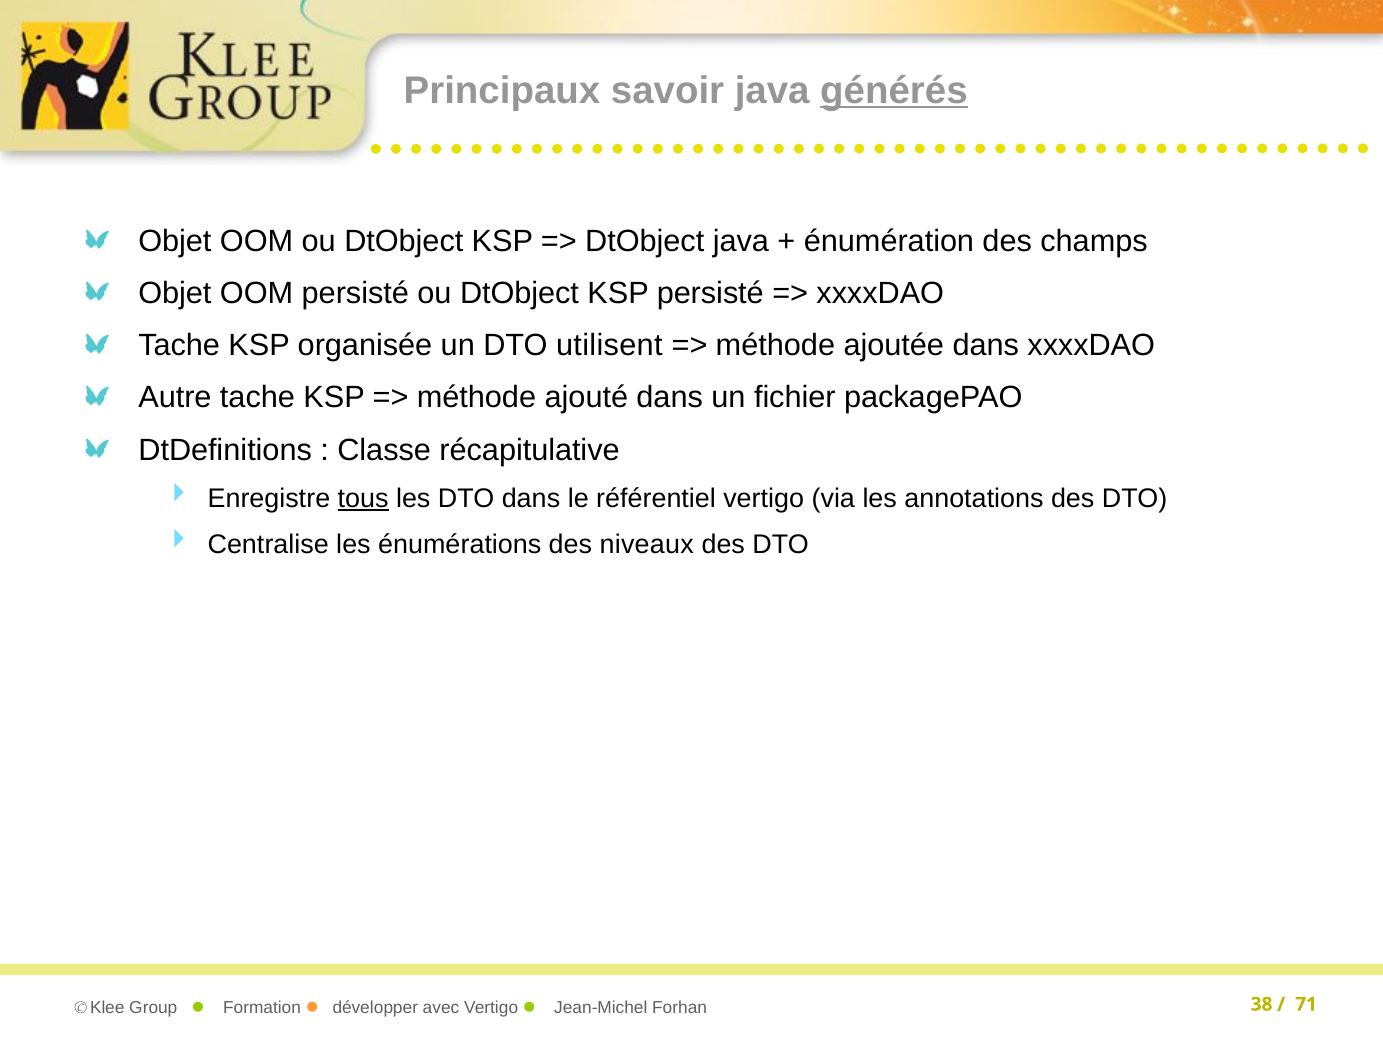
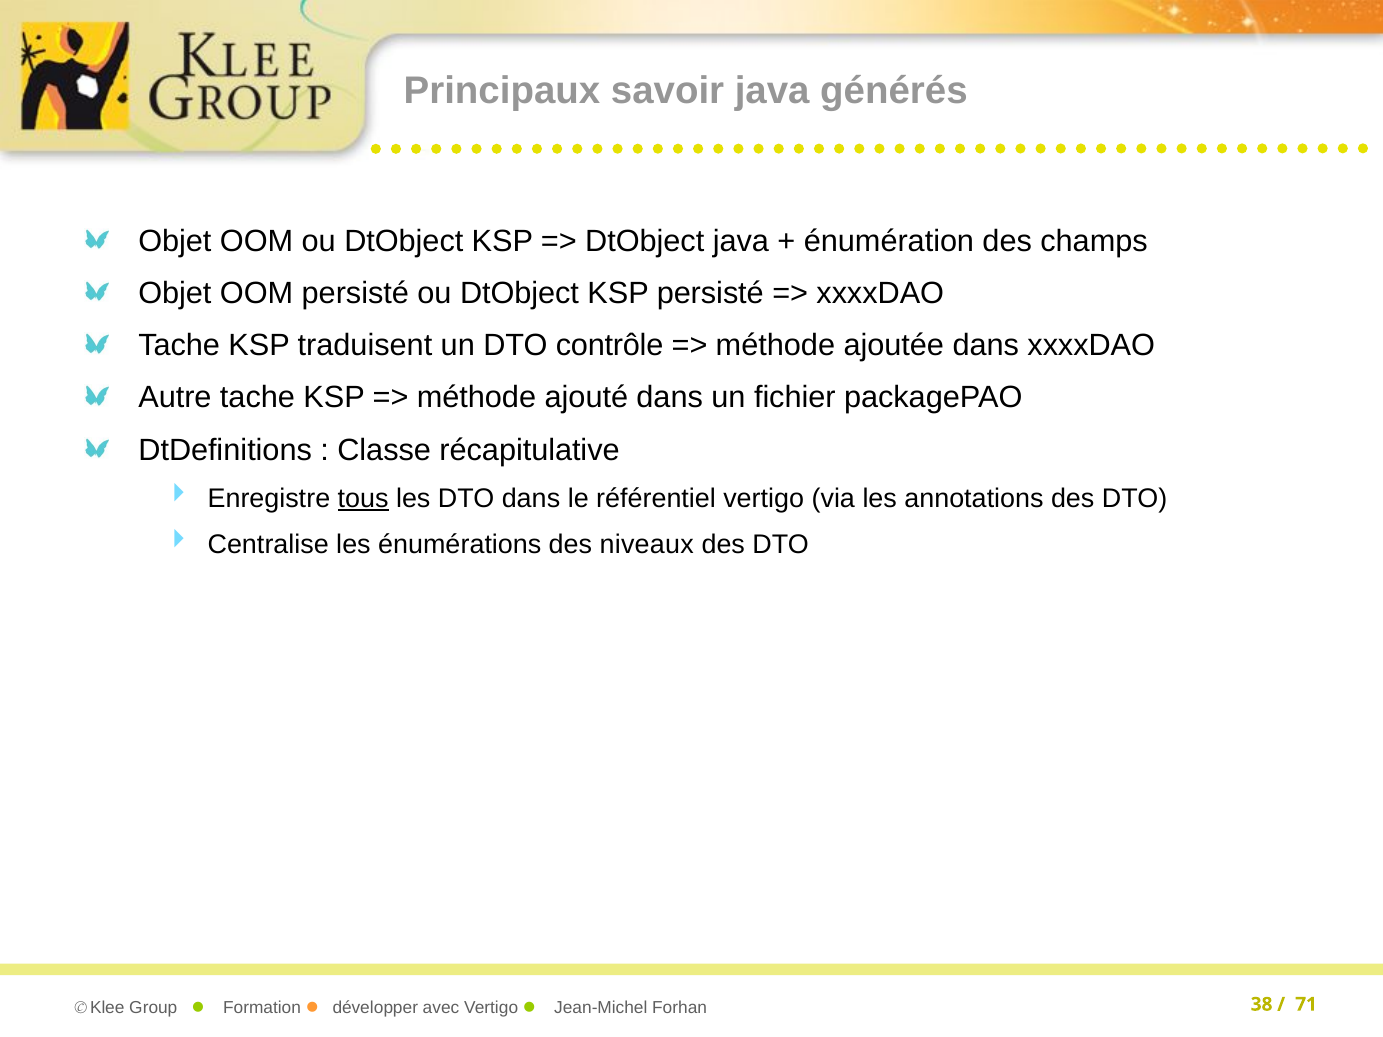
générés underline: present -> none
organisée: organisée -> traduisent
utilisent: utilisent -> contrôle
